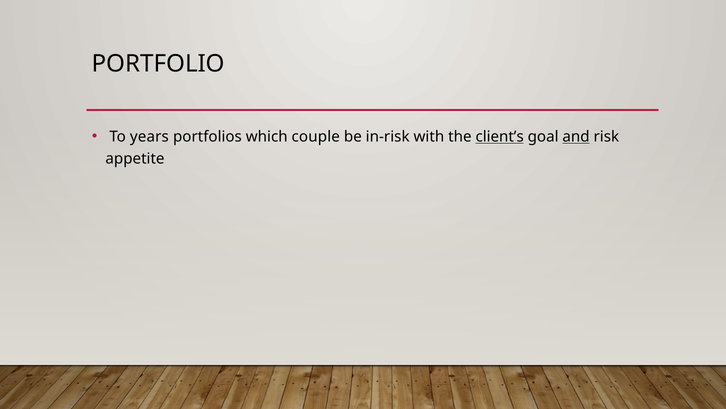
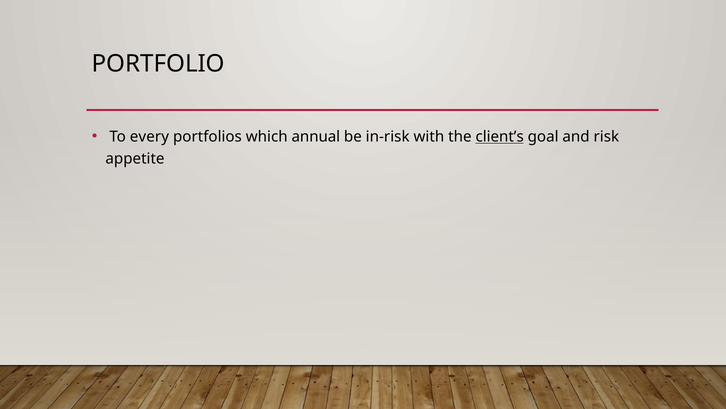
years: years -> every
couple: couple -> annual
and underline: present -> none
